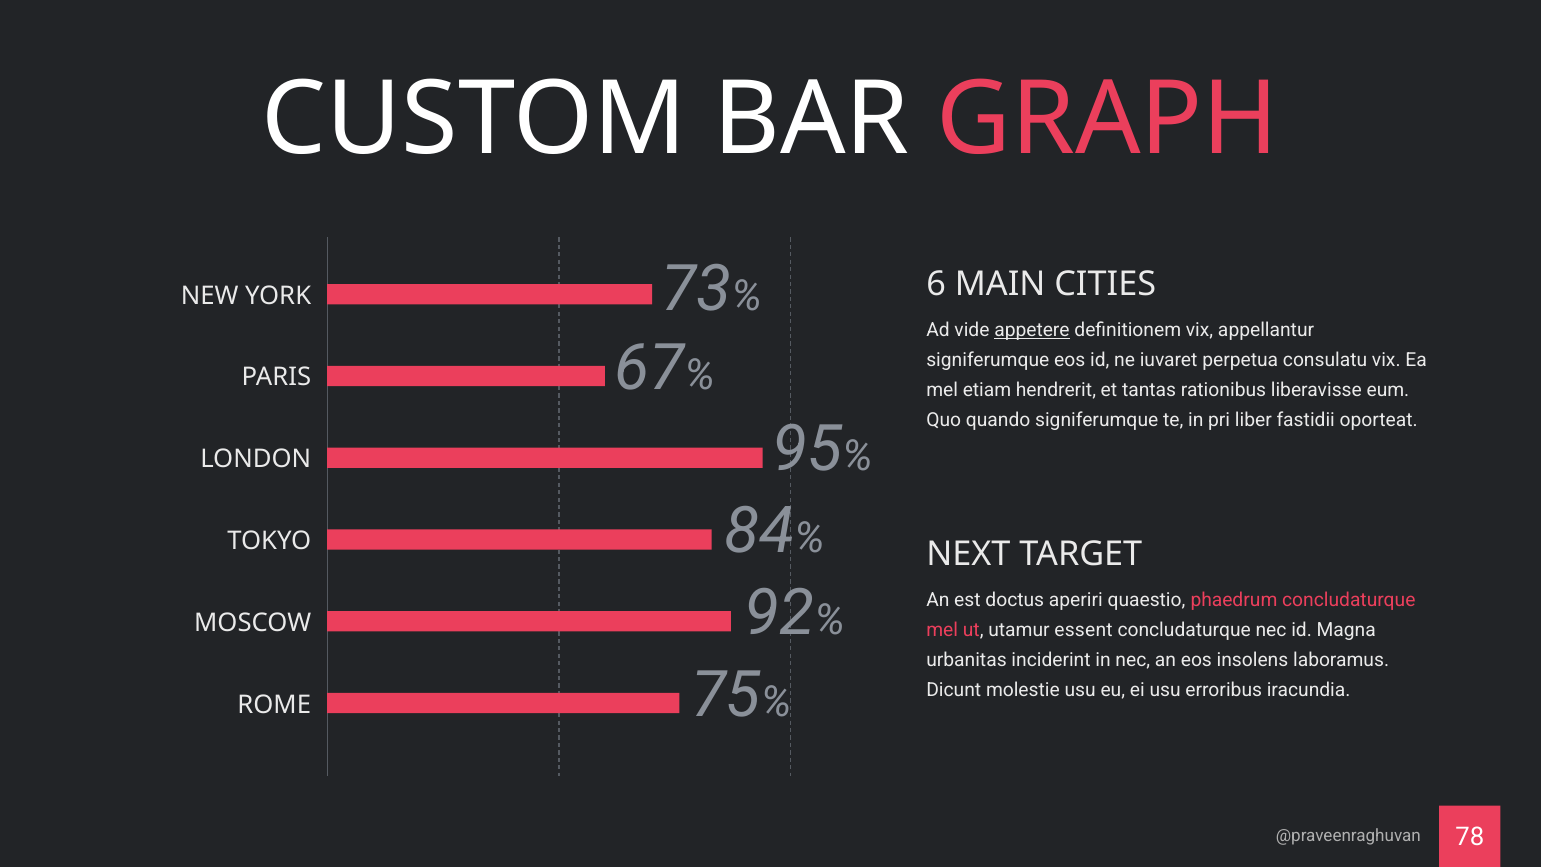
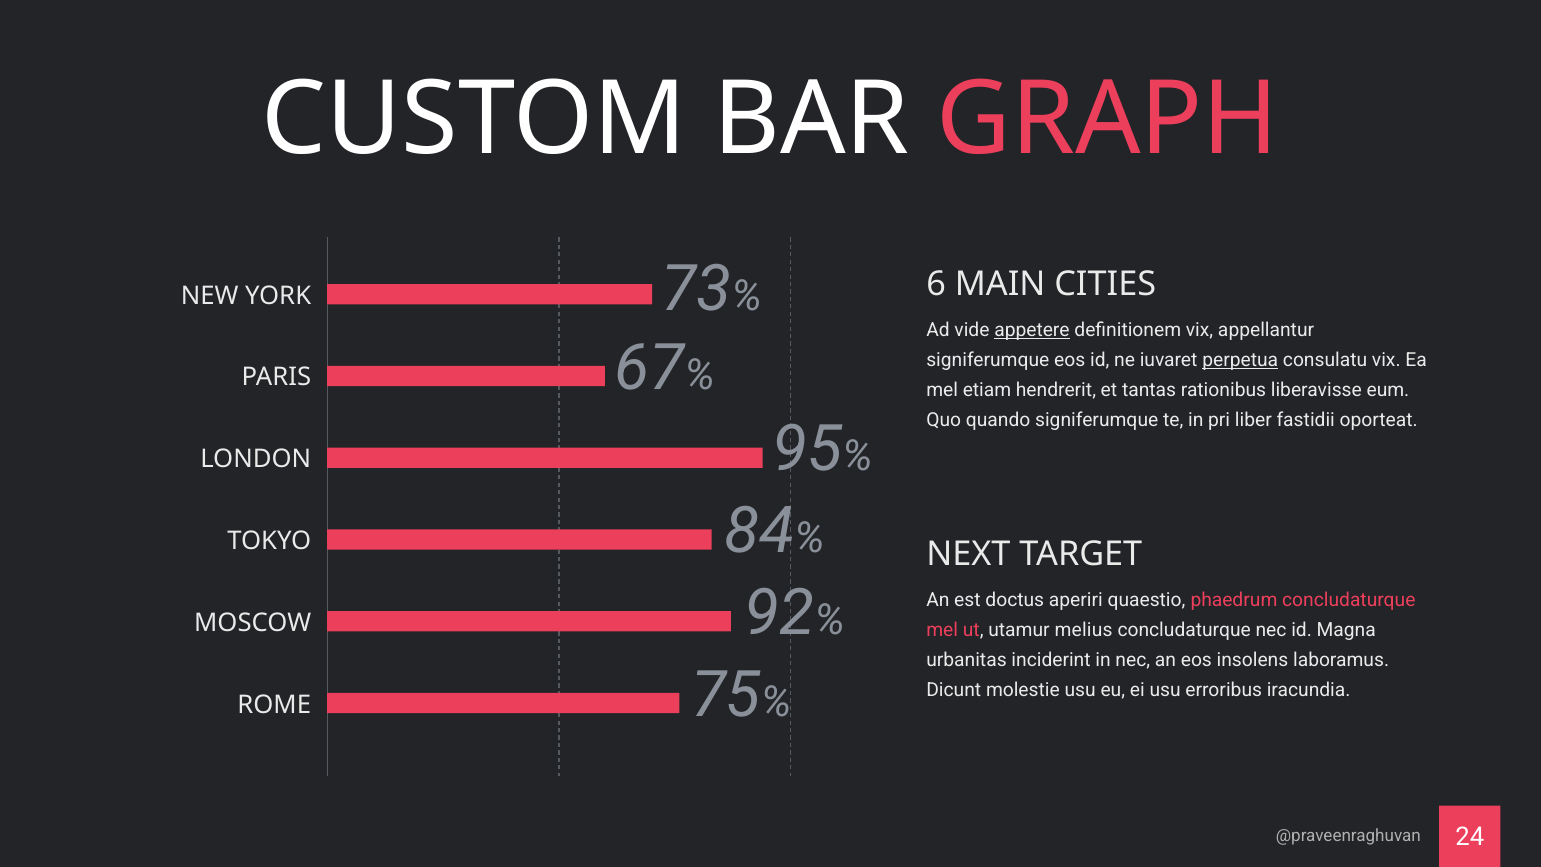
perpetua underline: none -> present
essent: essent -> melius
78: 78 -> 24
